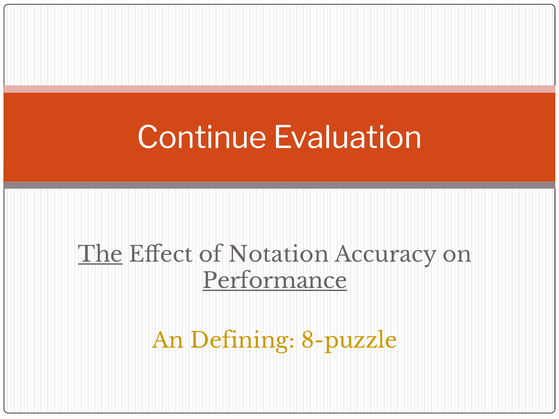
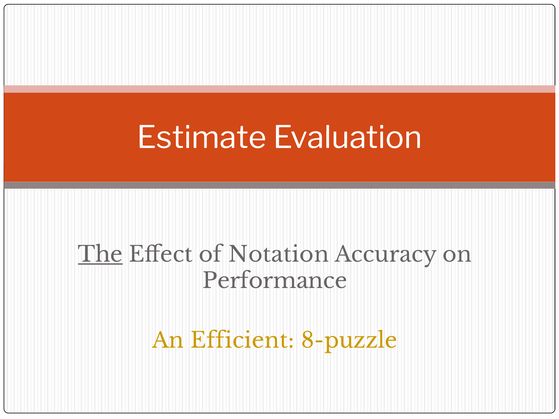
Continue: Continue -> Estimate
Performance underline: present -> none
Defining: Defining -> Efficient
